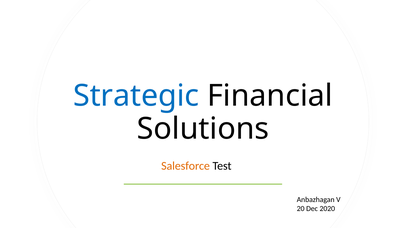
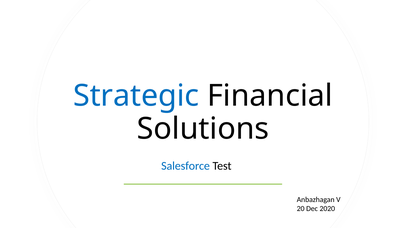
Salesforce colour: orange -> blue
